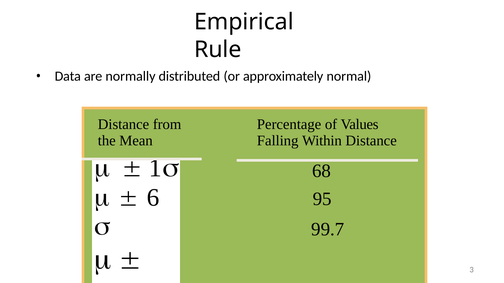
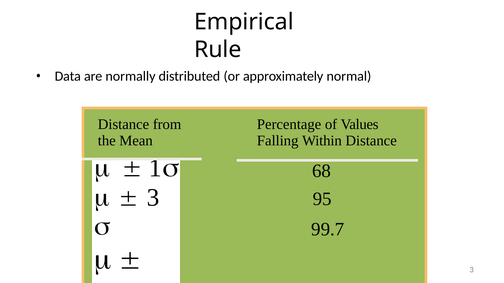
6 at (153, 198): 6 -> 3
